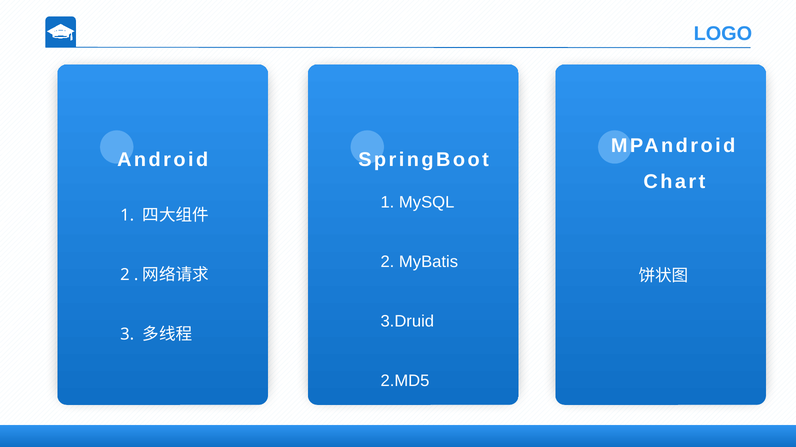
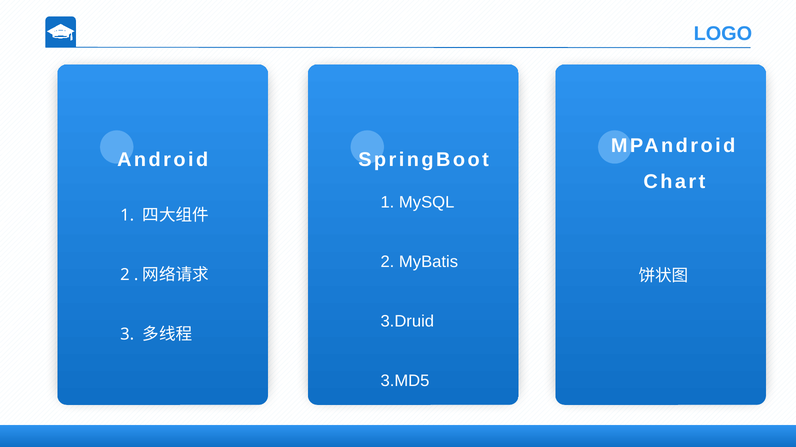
2.MD5: 2.MD5 -> 3.MD5
